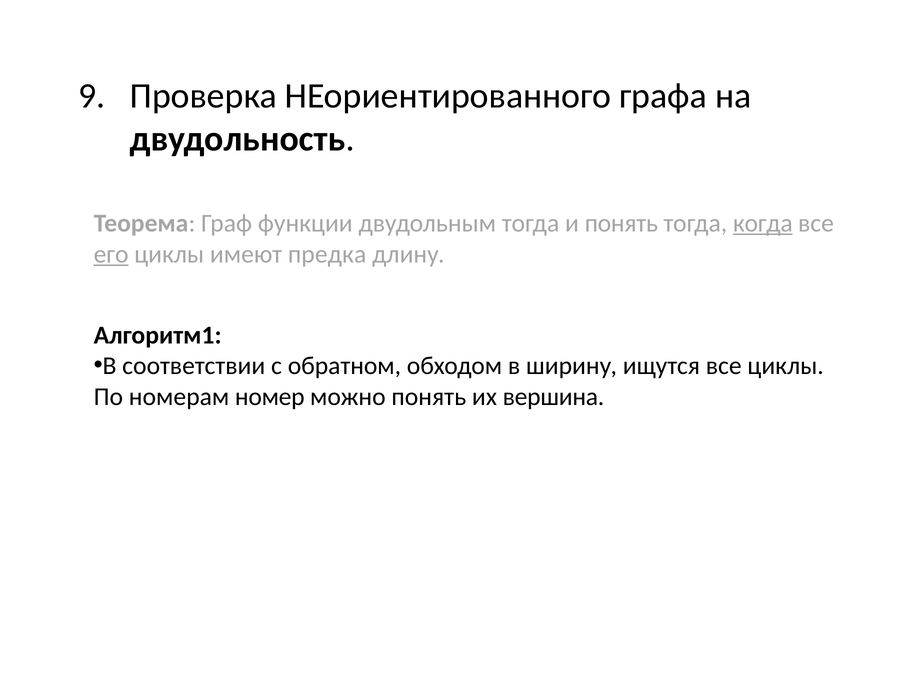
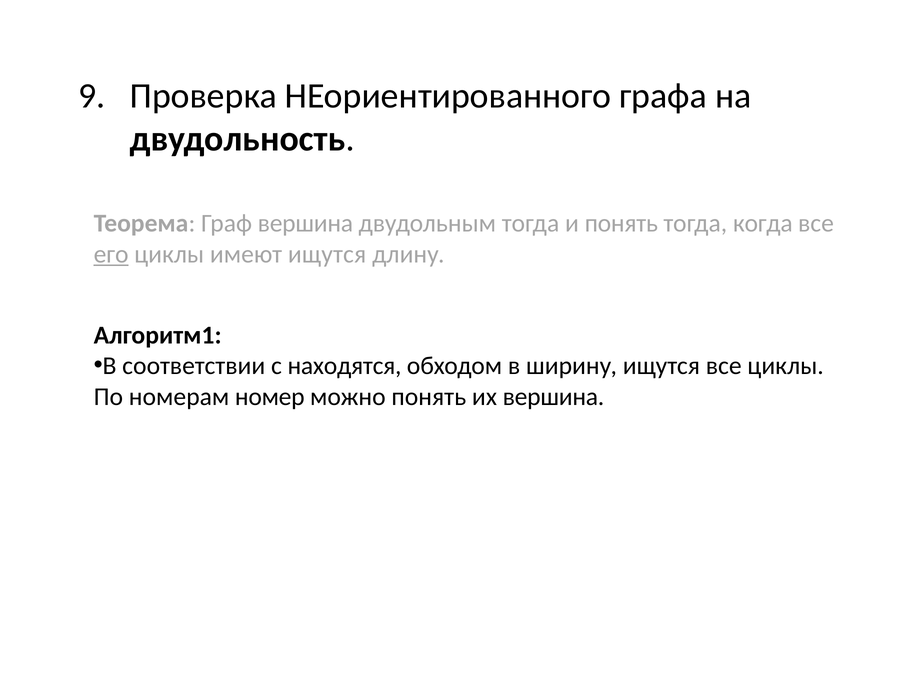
Граф функции: функции -> вершина
когда underline: present -> none
имеют предка: предка -> ищутся
обратном: обратном -> находятся
